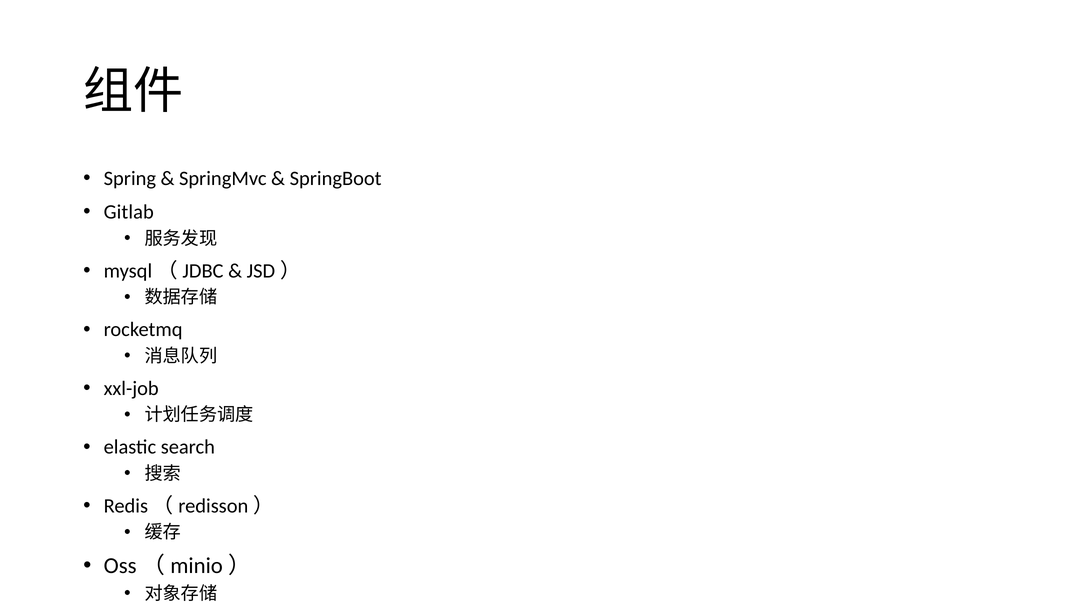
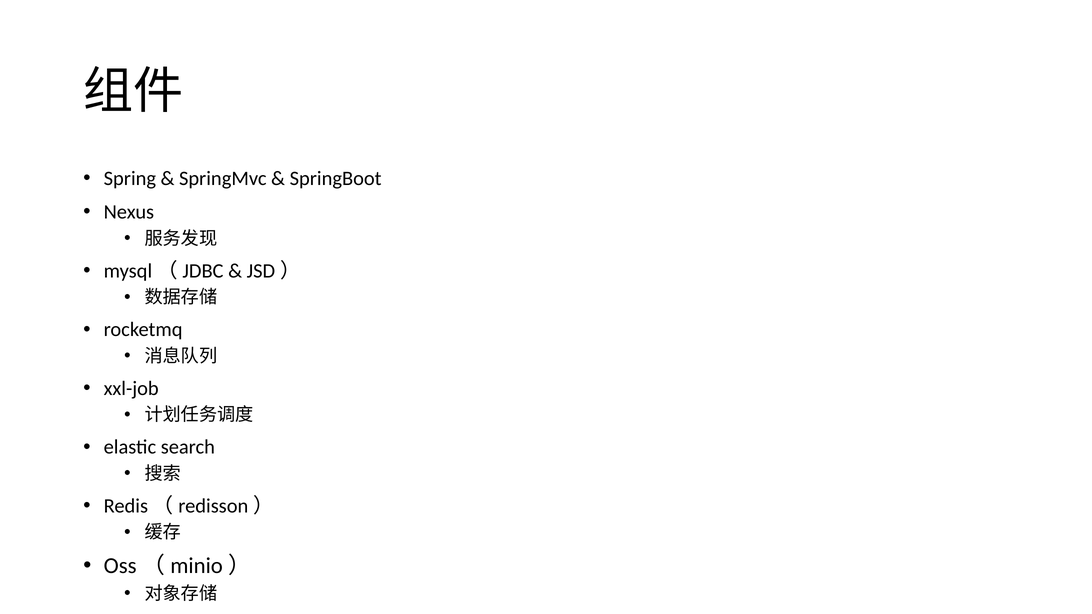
Gitlab: Gitlab -> Nexus
